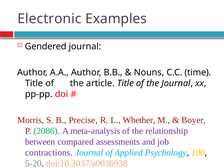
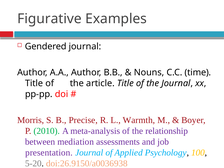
Electronic: Electronic -> Figurative
Whether: Whether -> Warmth
2086: 2086 -> 2010
compared: compared -> mediation
contractions: contractions -> presentation
doi:10.3037/a0036938: doi:10.3037/a0036938 -> doi:26.9150/a0036938
